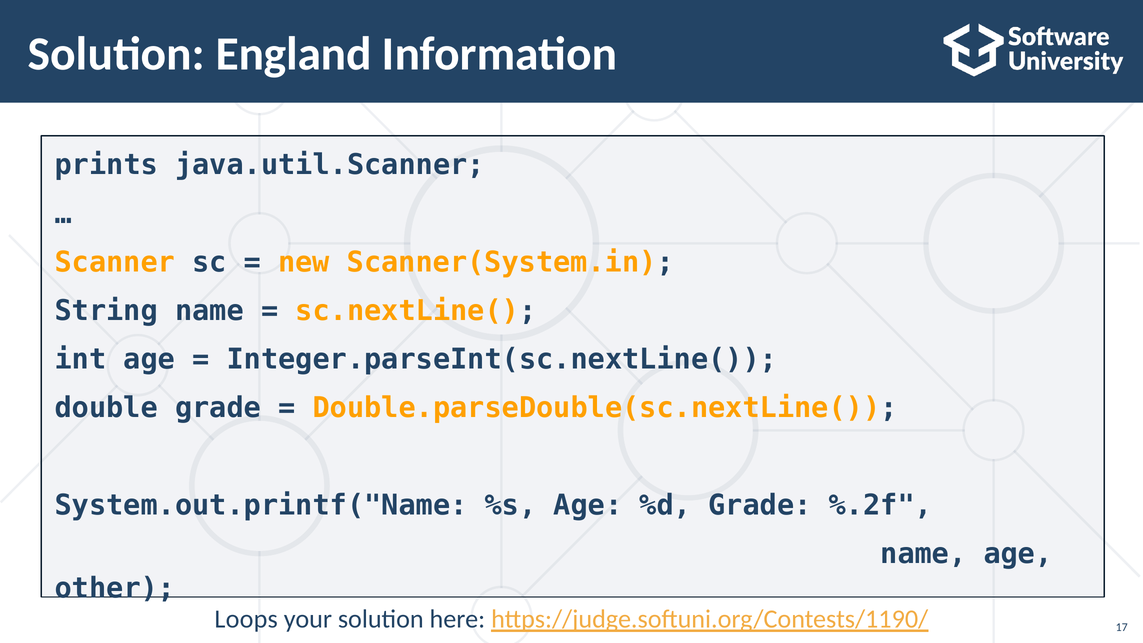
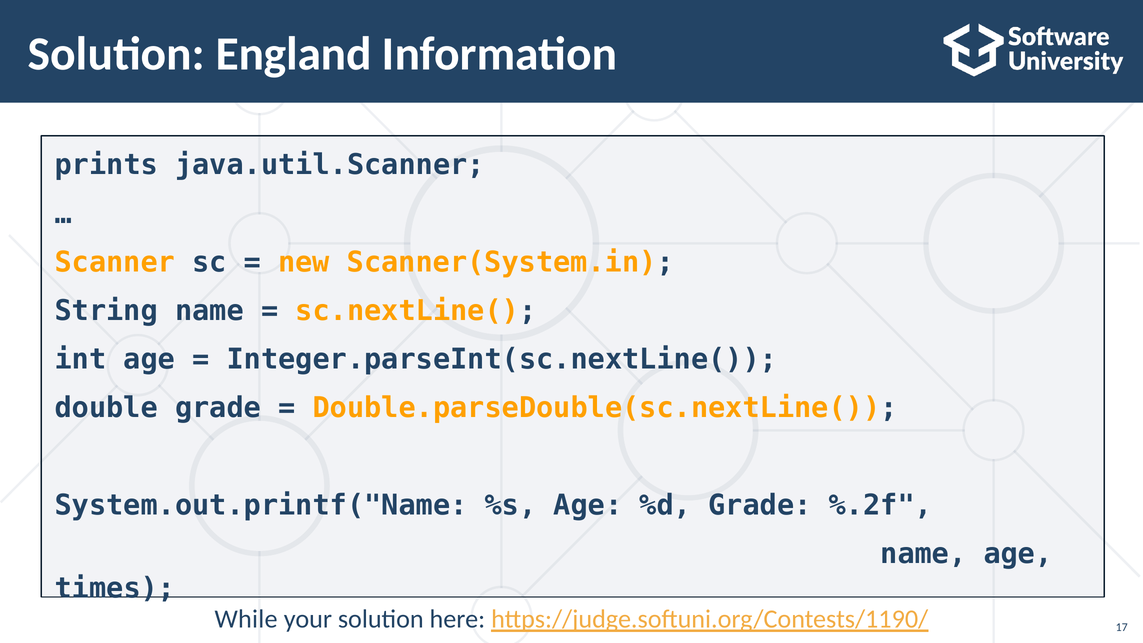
other: other -> times
Loops: Loops -> While
